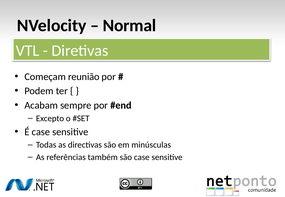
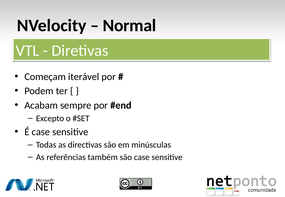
reunião: reunião -> iterável
